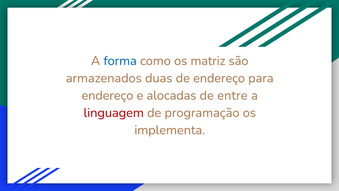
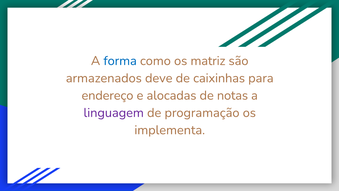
duas: duas -> deve
de endereço: endereço -> caixinhas
entre: entre -> notas
linguagem colour: red -> purple
